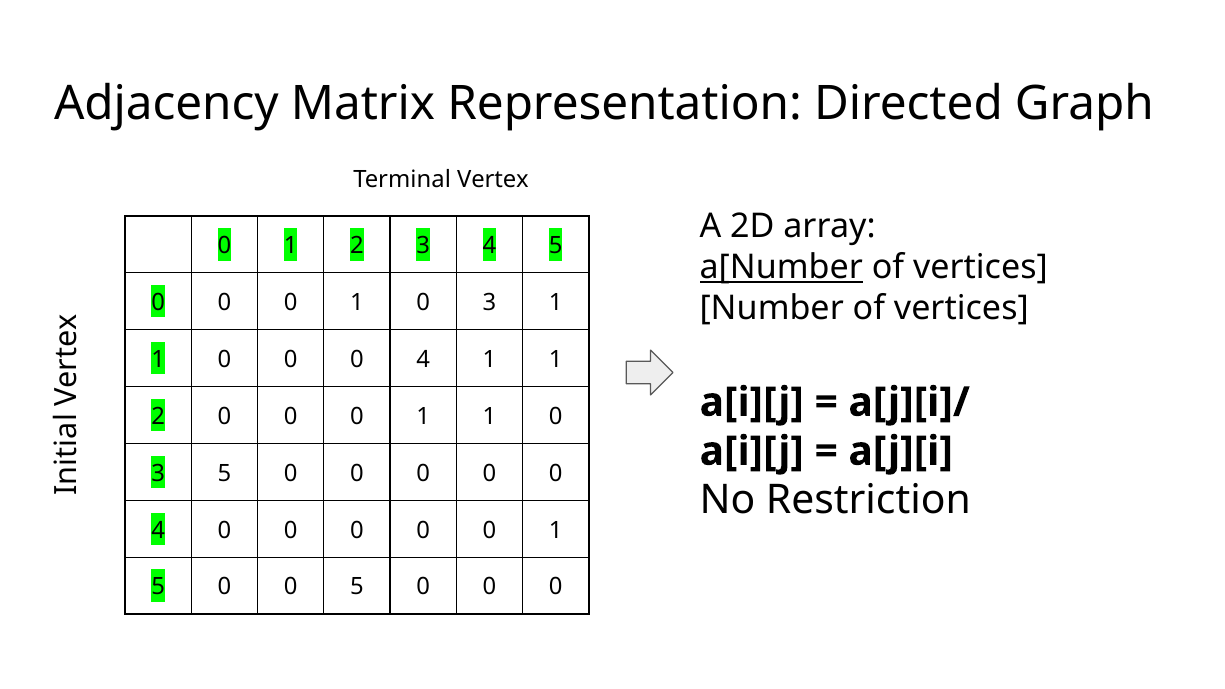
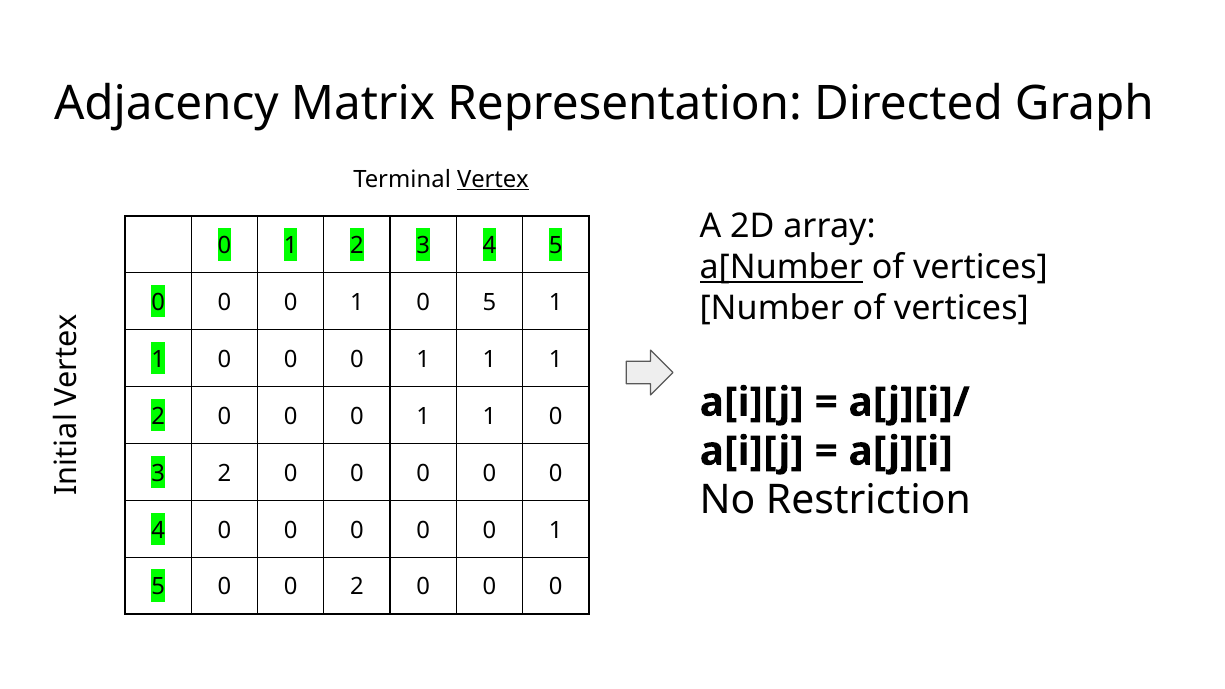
Vertex underline: none -> present
0 1 0 3: 3 -> 5
4 at (423, 360): 4 -> 1
3 5: 5 -> 2
0 5: 5 -> 2
